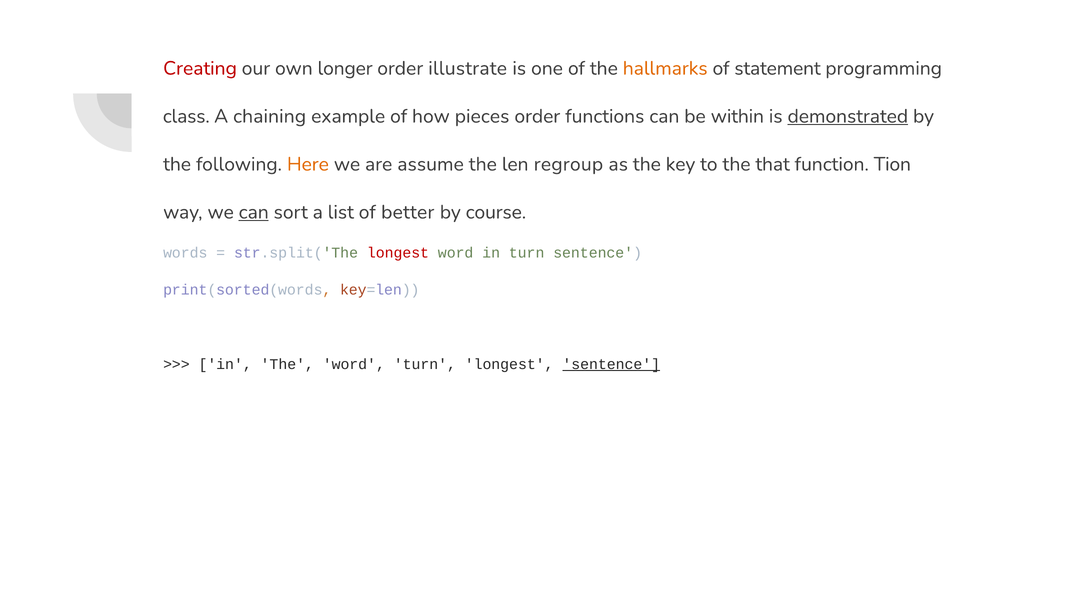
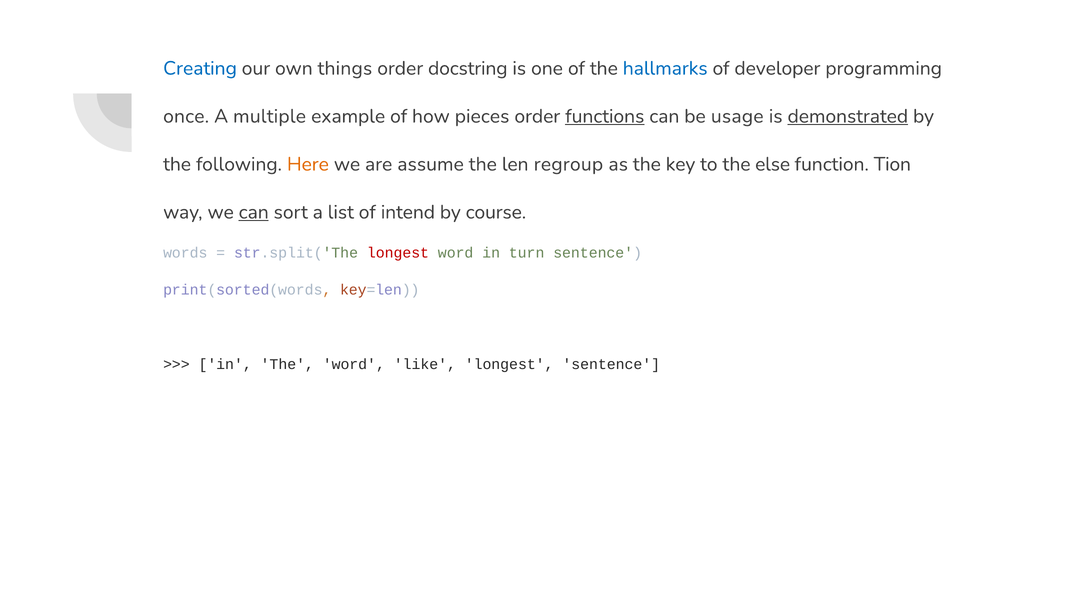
Creating colour: red -> blue
longer: longer -> things
illustrate: illustrate -> docstring
hallmarks colour: orange -> blue
statement: statement -> developer
class: class -> once
chaining: chaining -> multiple
functions underline: none -> present
within: within -> usage
that: that -> else
better: better -> intend
word turn: turn -> like
sentence at (611, 364) underline: present -> none
